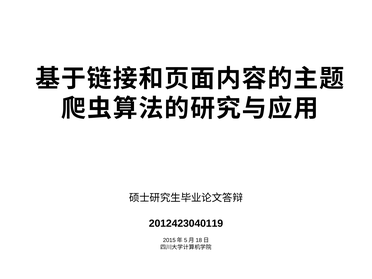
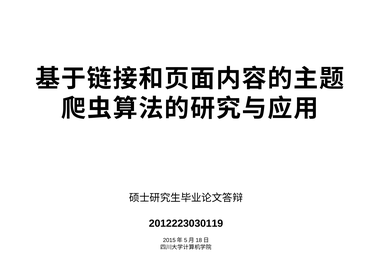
2012423040119: 2012423040119 -> 2012223030119
